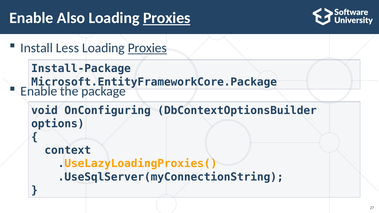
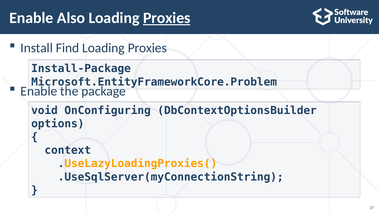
Less: Less -> Find
Proxies at (147, 48) underline: present -> none
Microsoft.EntityFrameworkCore.Package: Microsoft.EntityFrameworkCore.Package -> Microsoft.EntityFrameworkCore.Problem
